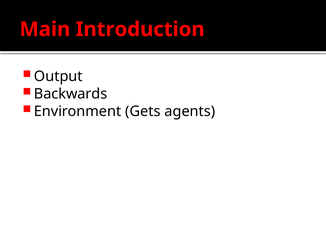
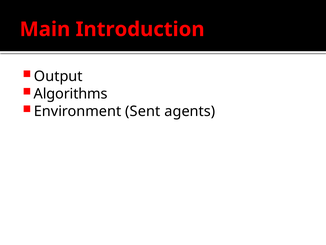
Backwards: Backwards -> Algorithms
Gets: Gets -> Sent
